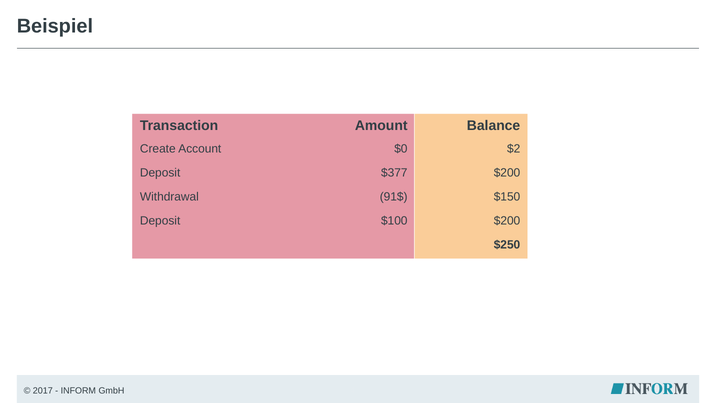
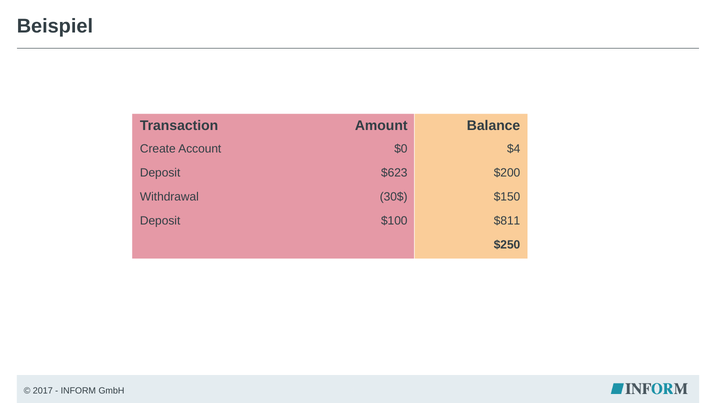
$2: $2 -> $4
$377: $377 -> $623
91$: 91$ -> 30$
$100 $200: $200 -> $811
